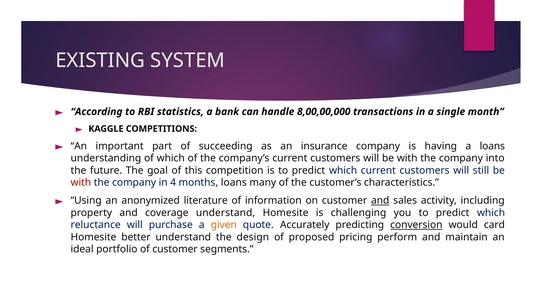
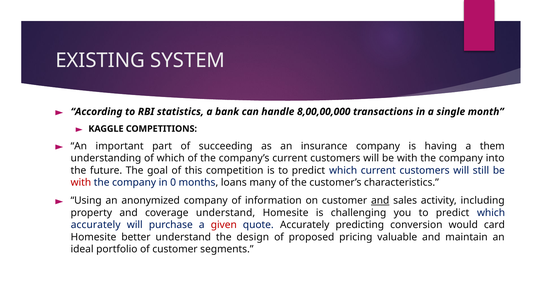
a loans: loans -> them
4: 4 -> 0
anonymized literature: literature -> company
reluctance at (96, 225): reluctance -> accurately
given colour: orange -> red
conversion underline: present -> none
perform: perform -> valuable
